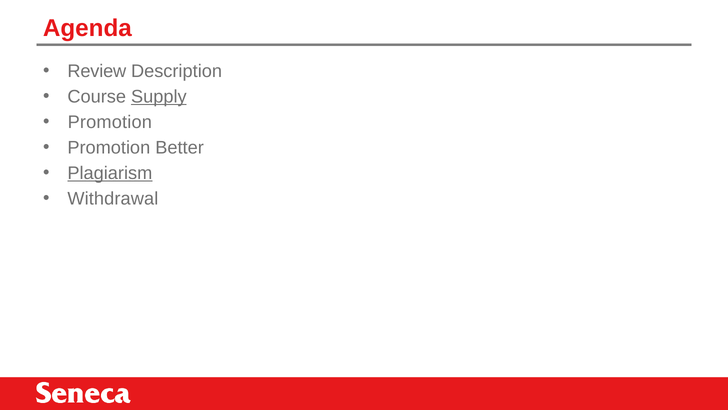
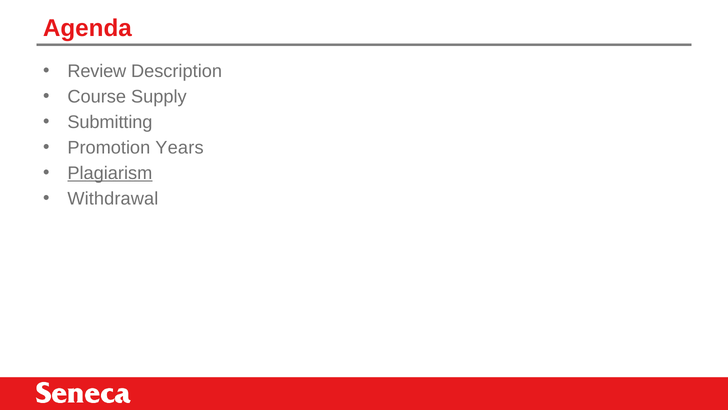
Supply underline: present -> none
Promotion at (110, 122): Promotion -> Submitting
Better: Better -> Years
